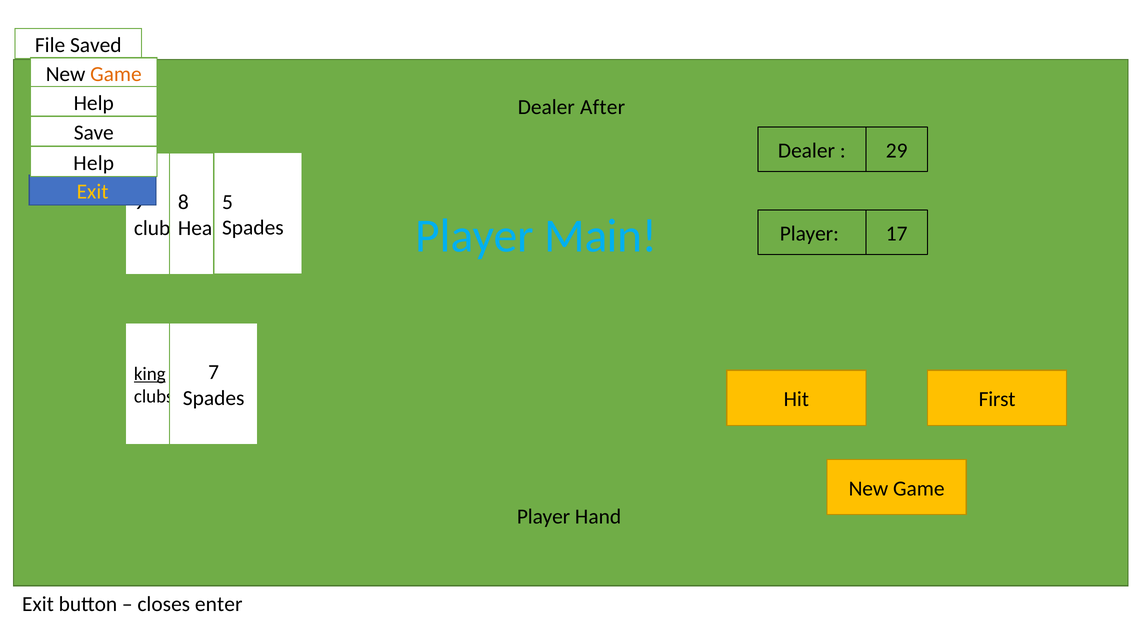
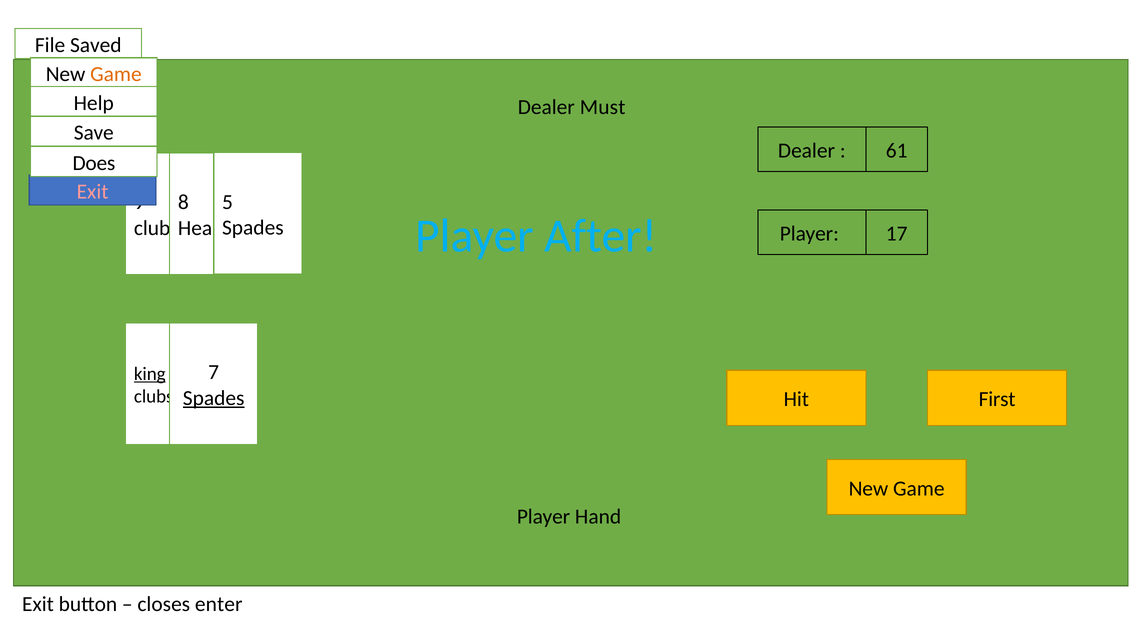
After: After -> Must
29: 29 -> 61
Help at (94, 163): Help -> Does
Exit at (93, 192) colour: yellow -> pink
Main: Main -> After
Spades at (214, 398) underline: none -> present
